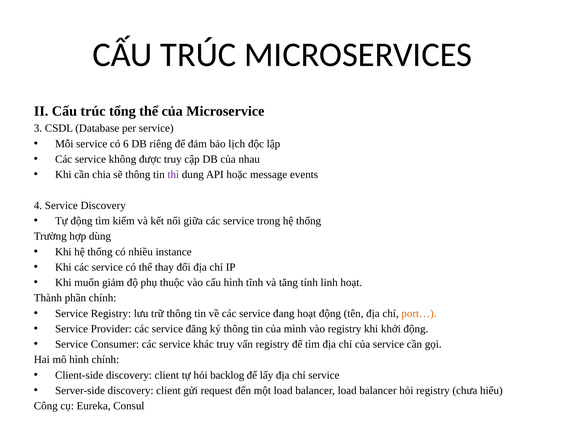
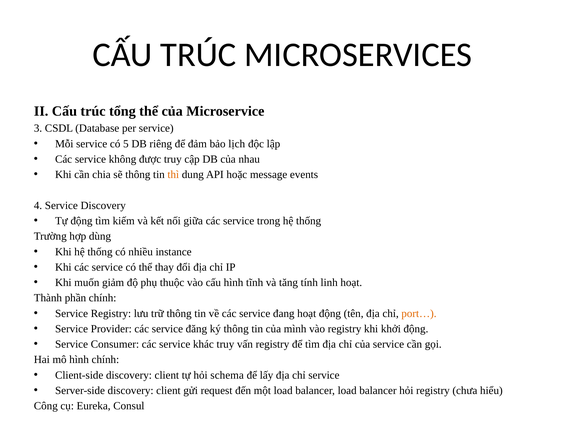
6: 6 -> 5
thì colour: purple -> orange
backlog: backlog -> schema
